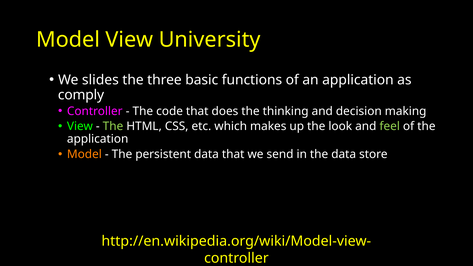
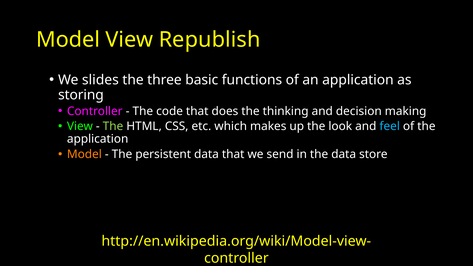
University: University -> Republish
comply: comply -> storing
feel colour: light green -> light blue
